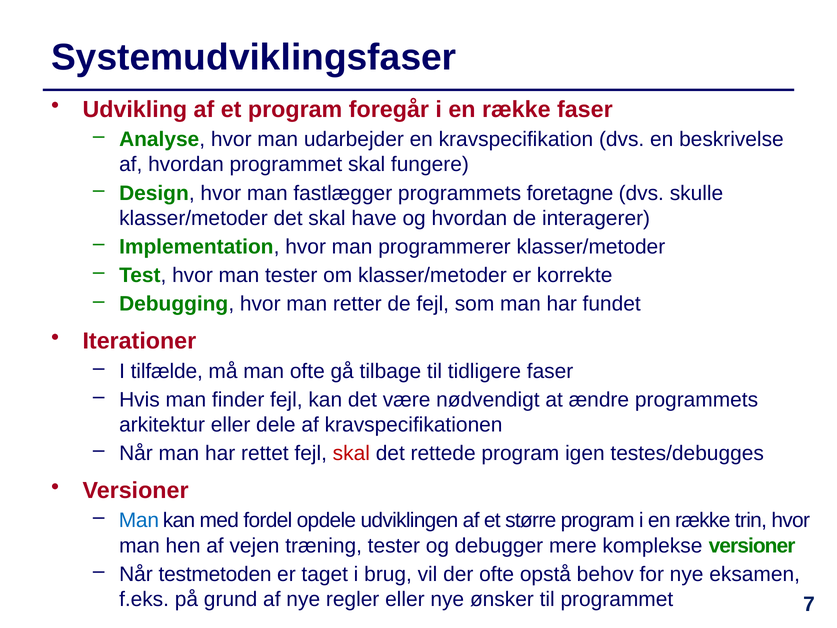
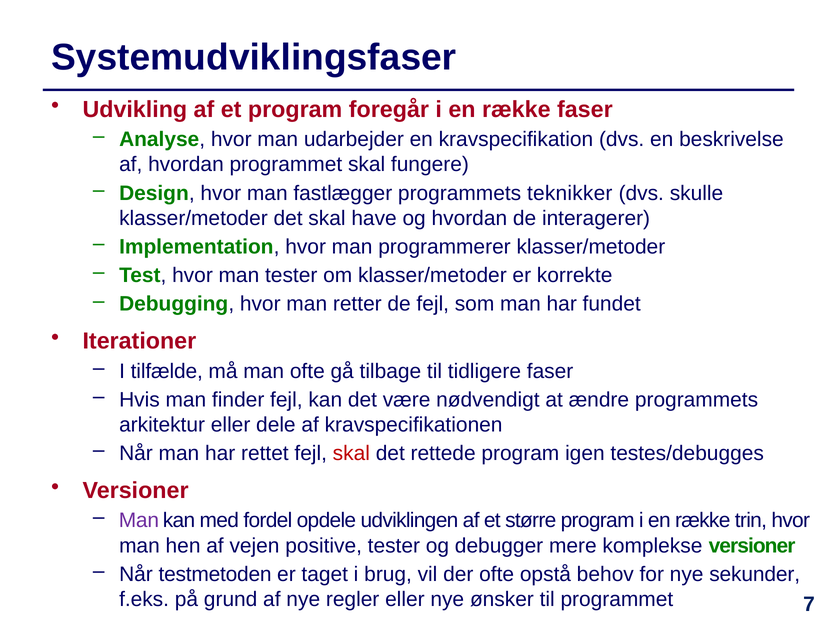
foretagne: foretagne -> teknikker
Man at (139, 520) colour: blue -> purple
træning: træning -> positive
eksamen: eksamen -> sekunder
